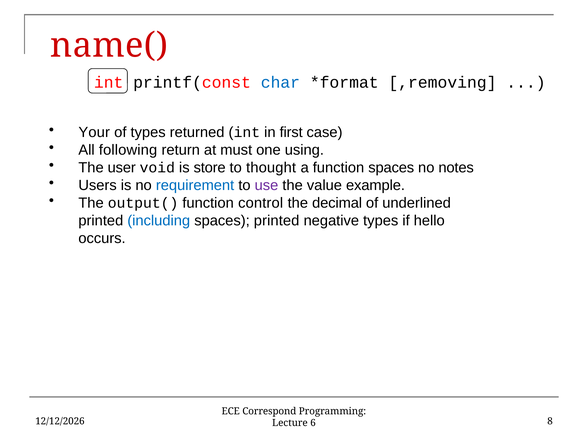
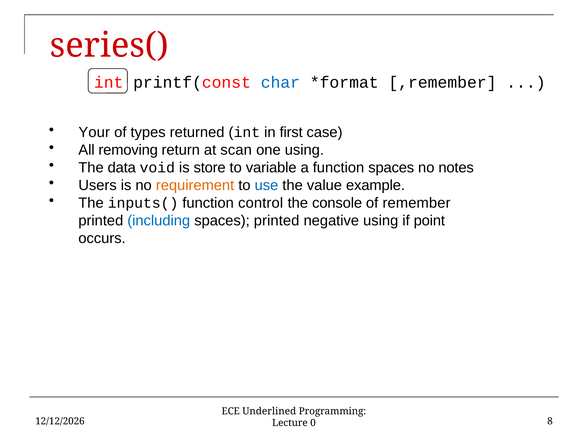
name(: name( -> series(
,removing: ,removing -> ,remember
following: following -> removing
must: must -> scan
user: user -> data
thought: thought -> variable
requirement colour: blue -> orange
use colour: purple -> blue
output(: output( -> inputs(
decimal: decimal -> console
underlined: underlined -> remember
negative types: types -> using
hello: hello -> point
Correspond: Correspond -> Underlined
6: 6 -> 0
